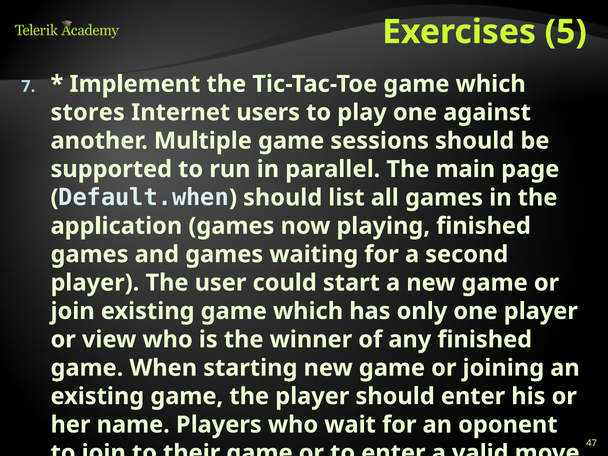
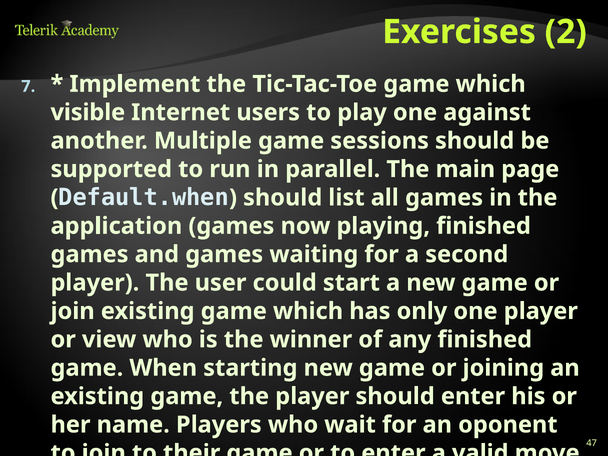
5: 5 -> 2
stores: stores -> visible
